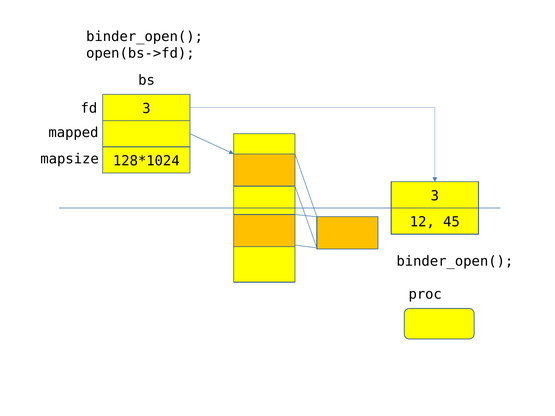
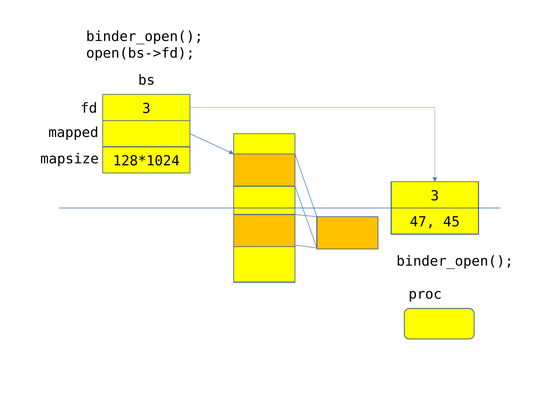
12: 12 -> 47
